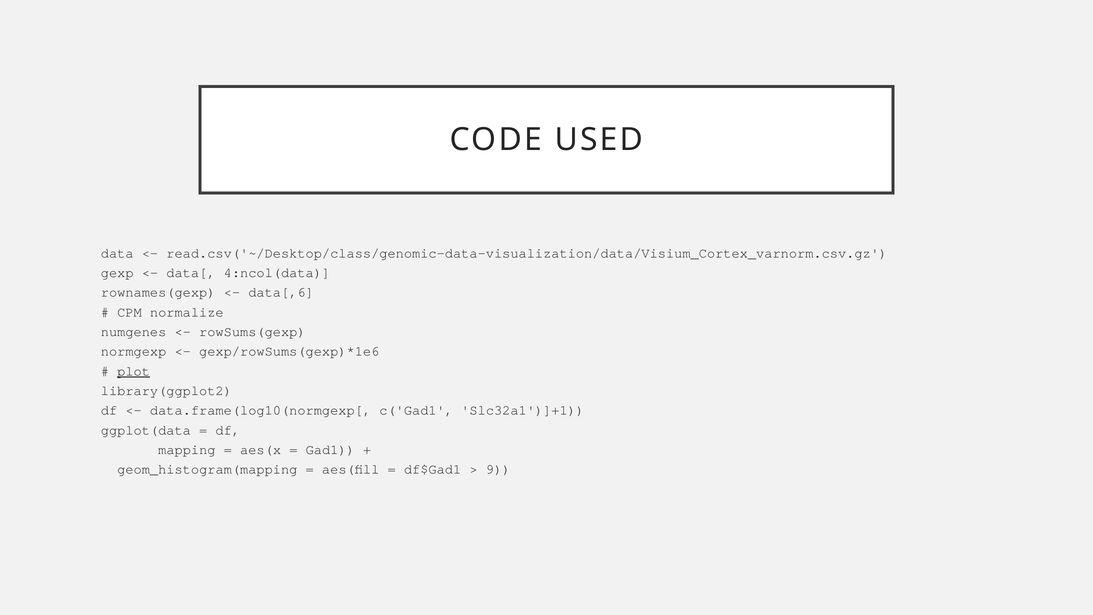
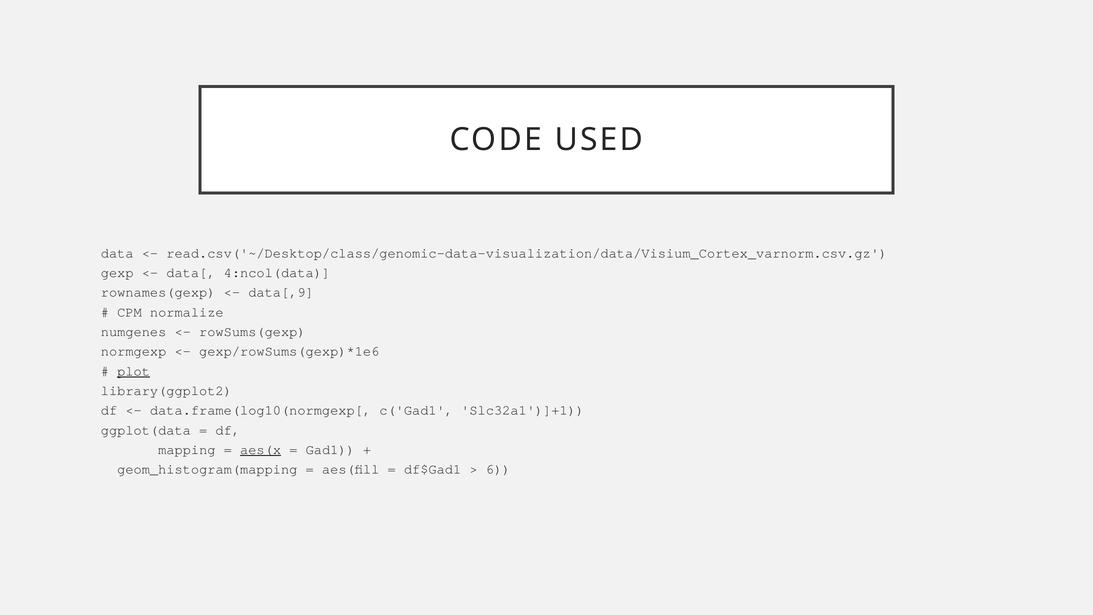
data[,6: data[,6 -> data[,9
aes(x underline: none -> present
9: 9 -> 6
